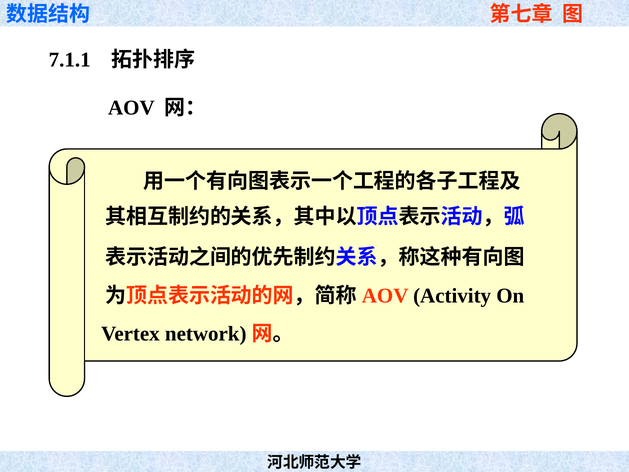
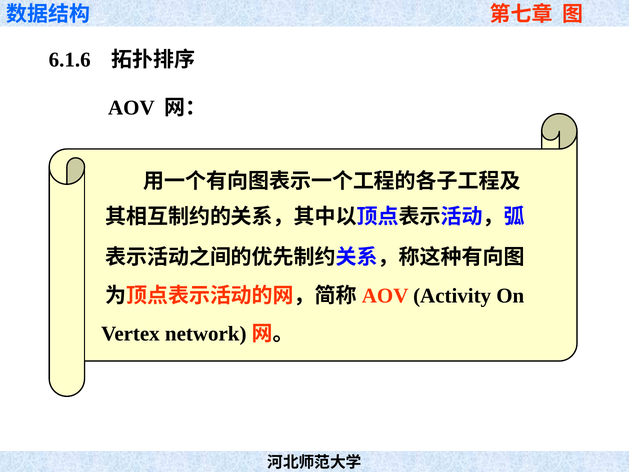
7.1.1: 7.1.1 -> 6.1.6
